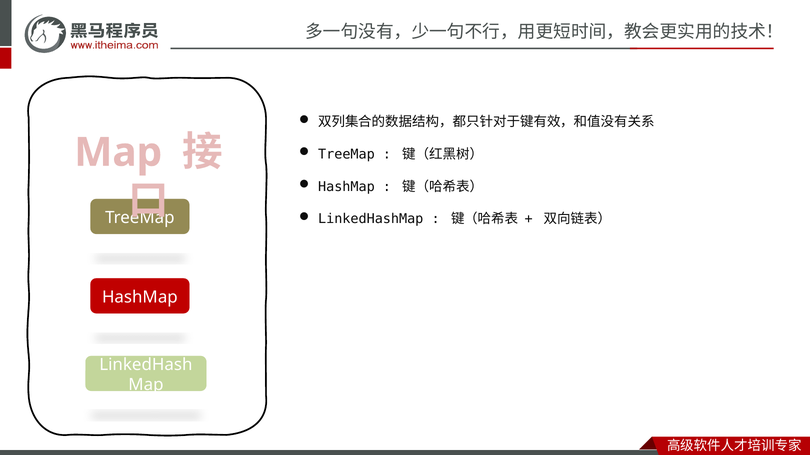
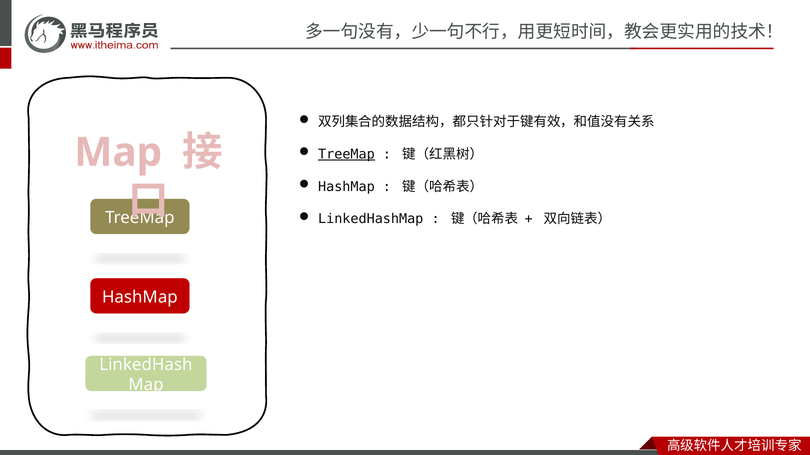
TreeMap at (346, 154) underline: none -> present
